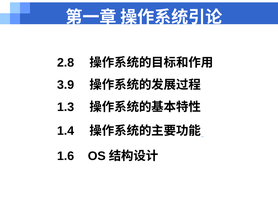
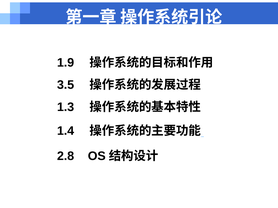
2.8: 2.8 -> 1.9
3.9: 3.9 -> 3.5
1.6: 1.6 -> 2.8
